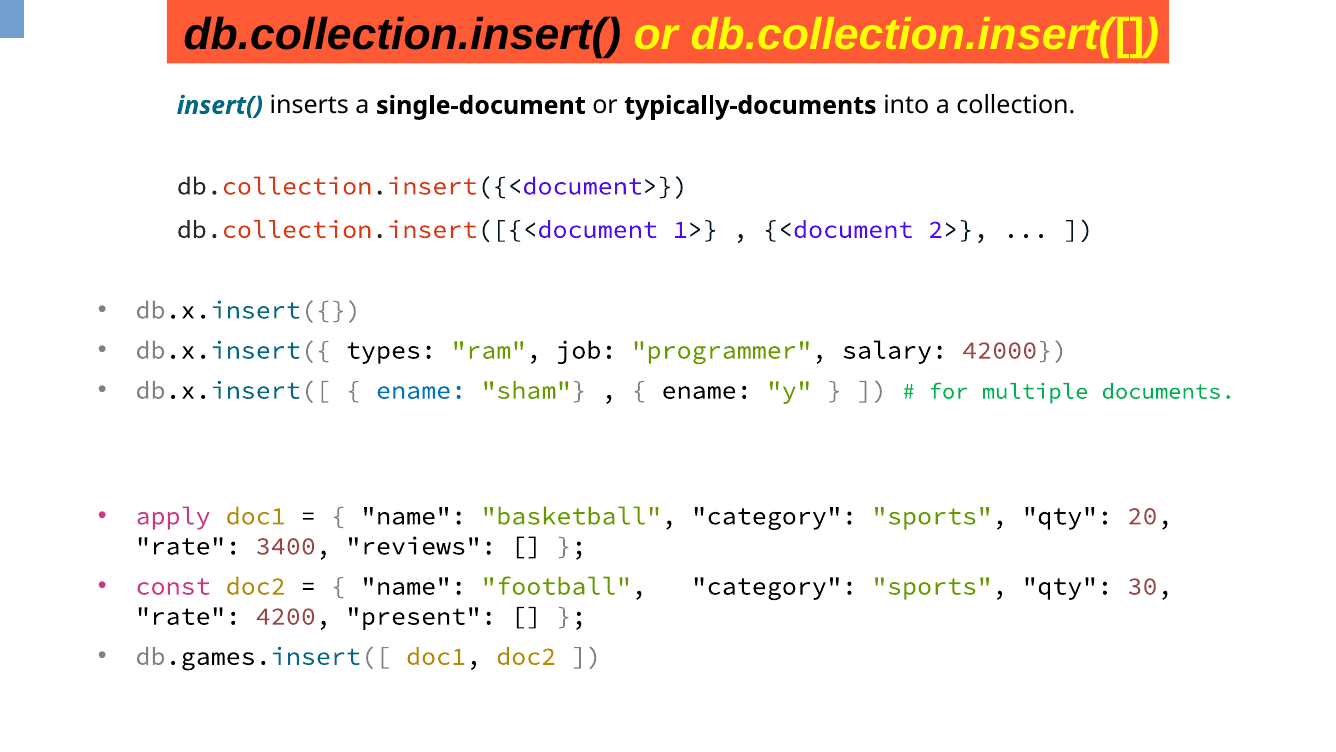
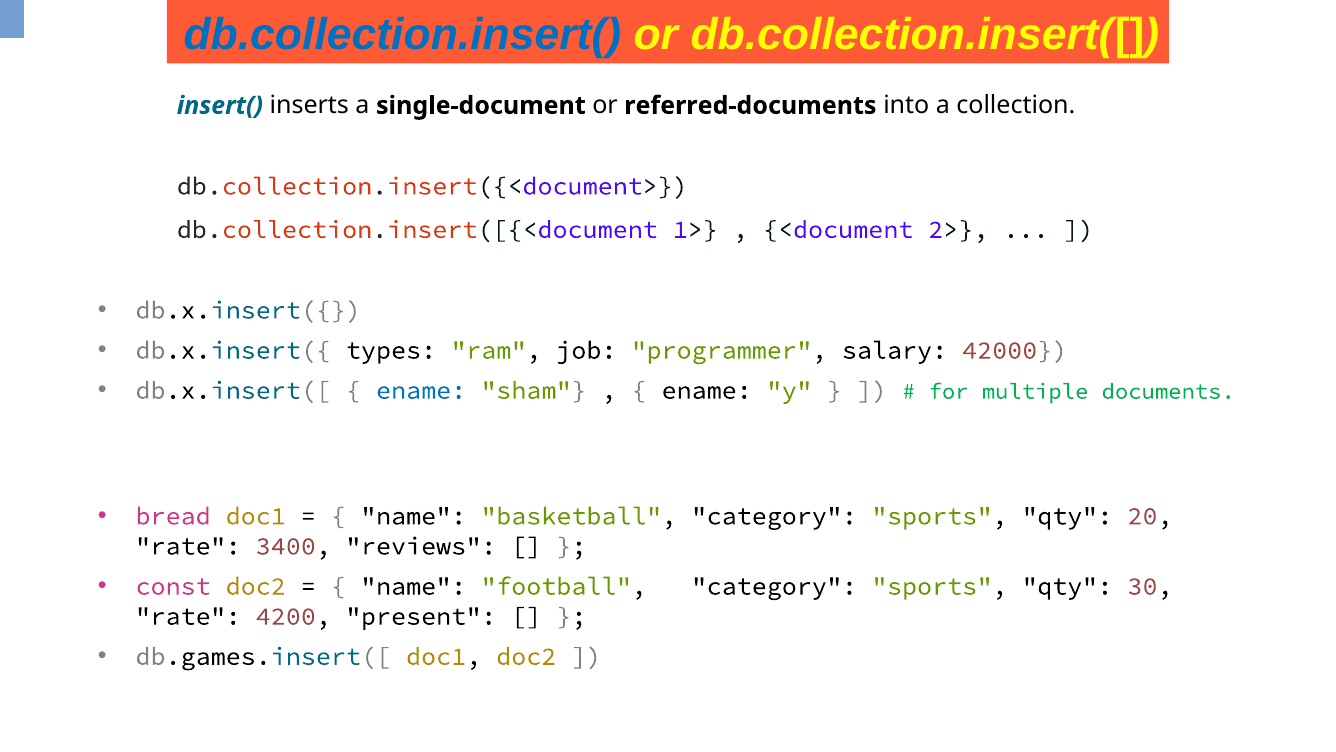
db.collection.insert( colour: black -> blue
typically-documents: typically-documents -> referred-documents
apply: apply -> bread
